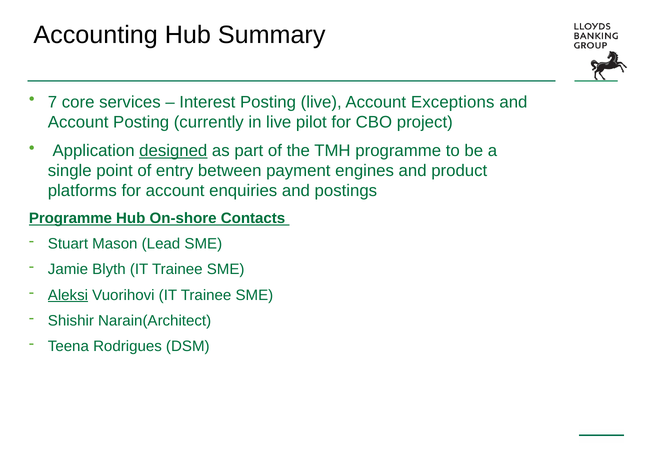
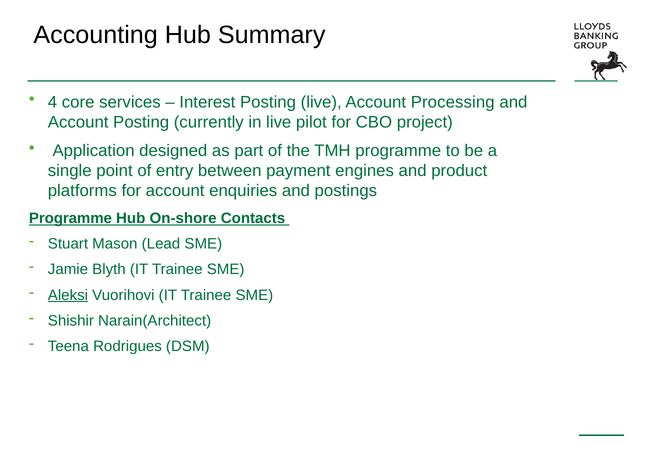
7: 7 -> 4
Exceptions: Exceptions -> Processing
designed underline: present -> none
